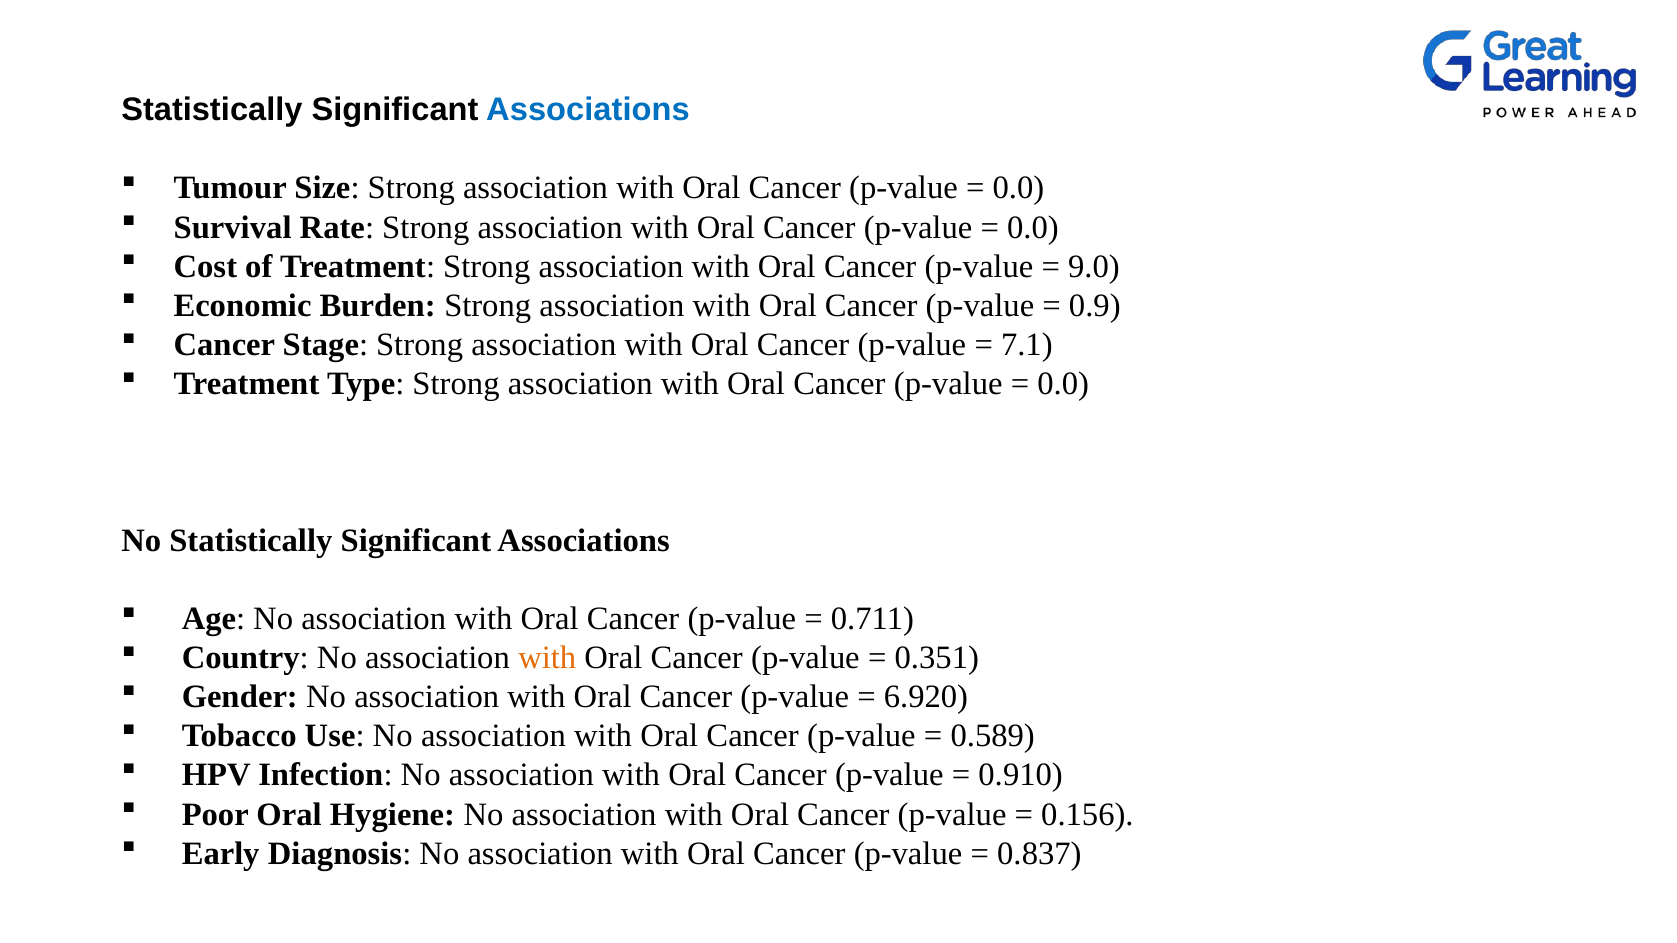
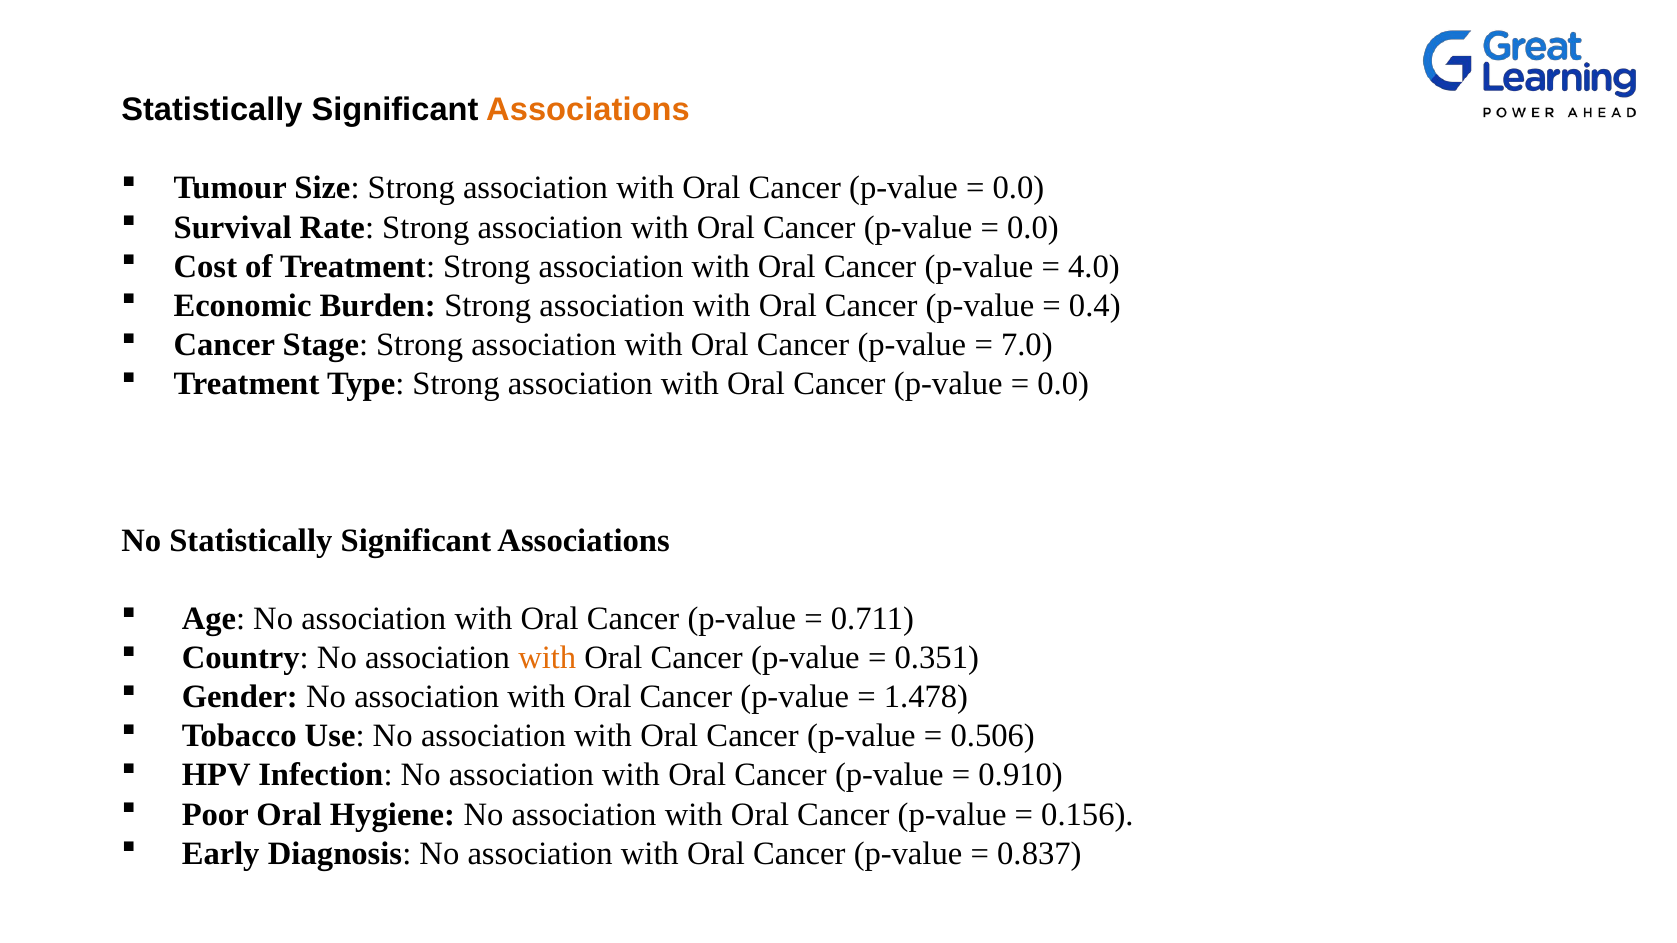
Associations at (588, 110) colour: blue -> orange
9.0: 9.0 -> 4.0
0.9: 0.9 -> 0.4
7.1: 7.1 -> 7.0
6.920: 6.920 -> 1.478
0.589: 0.589 -> 0.506
